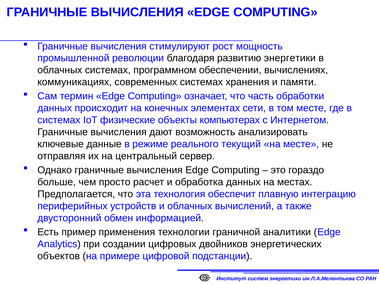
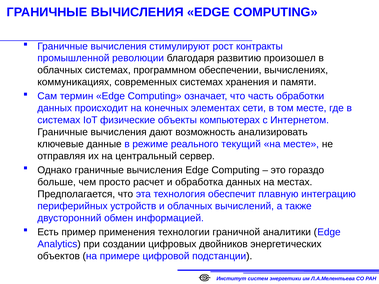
мощность: мощность -> контракты
развитию энергетики: энергетики -> произошел
